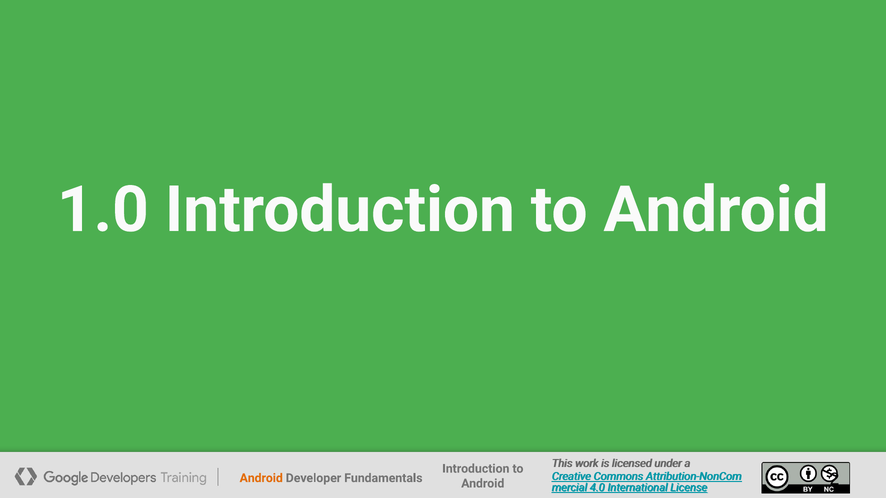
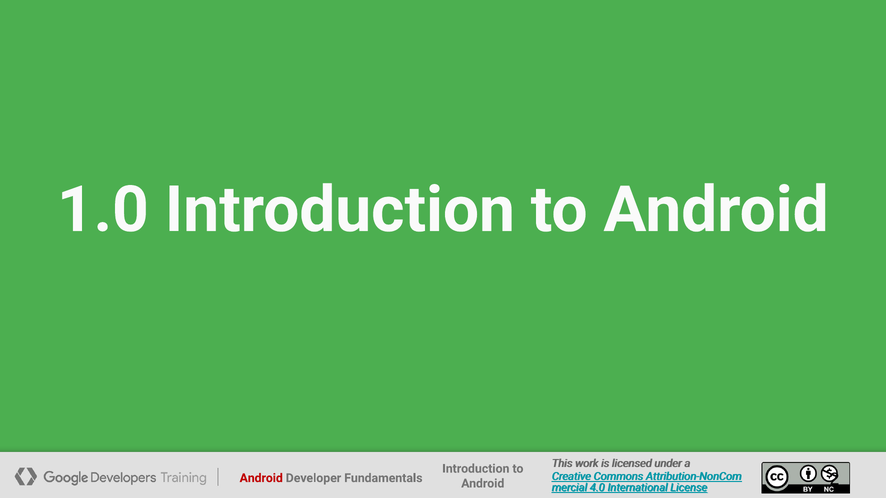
Android at (261, 478) colour: orange -> red
